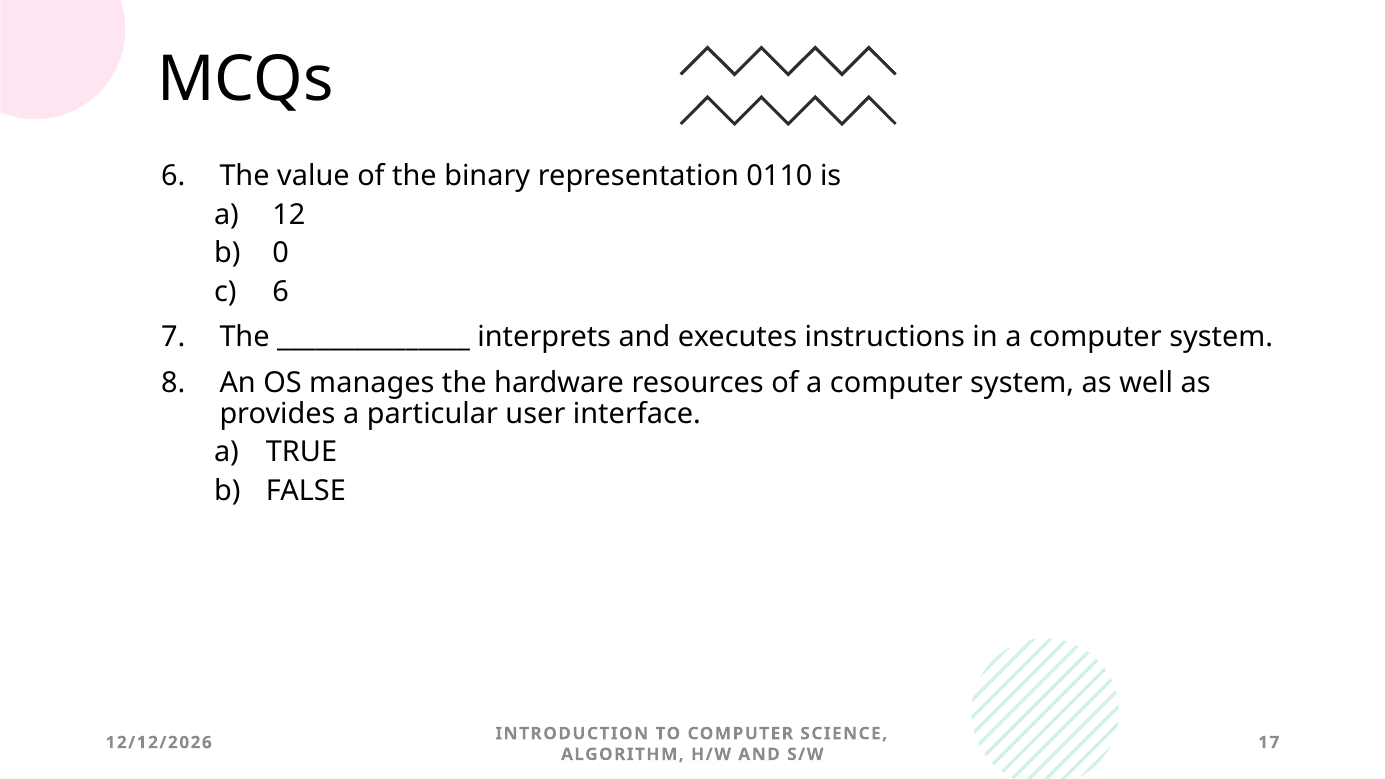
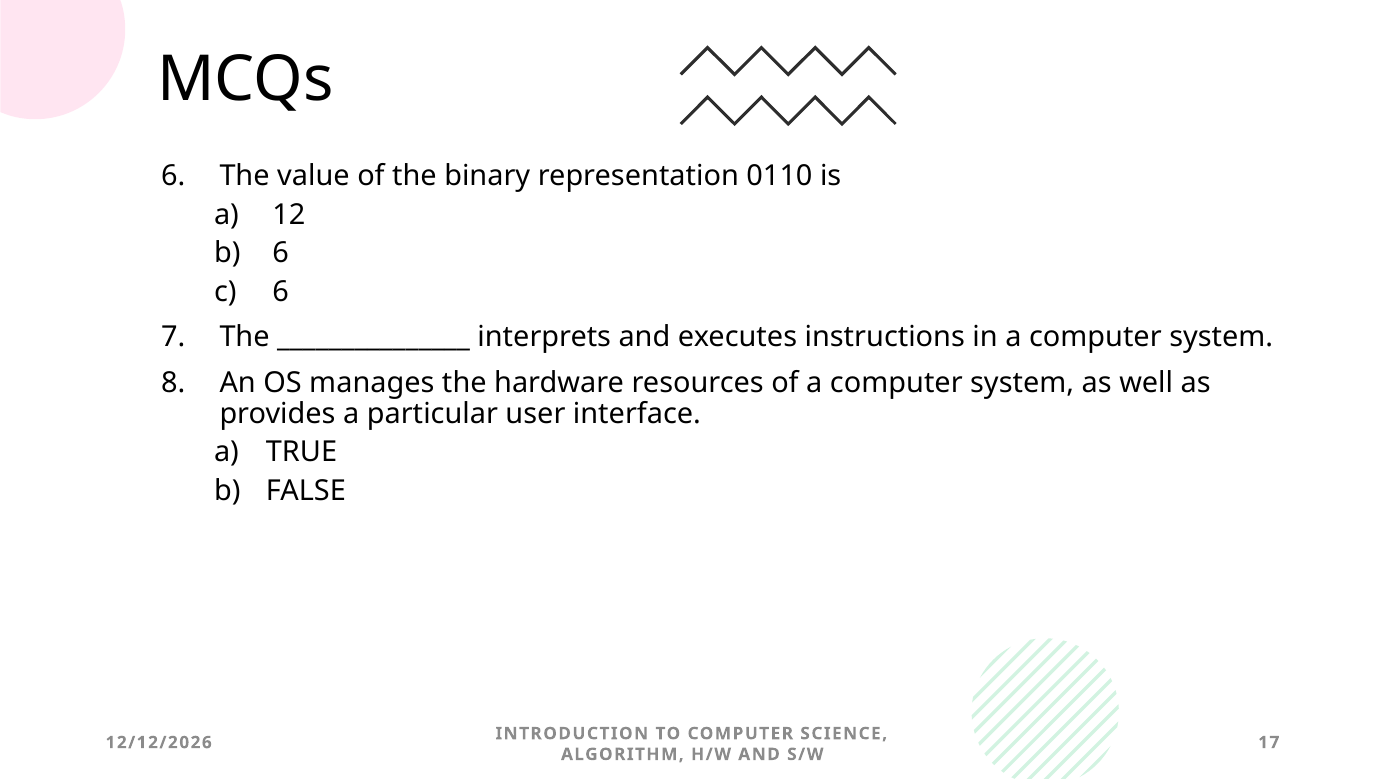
0 at (281, 253): 0 -> 6
